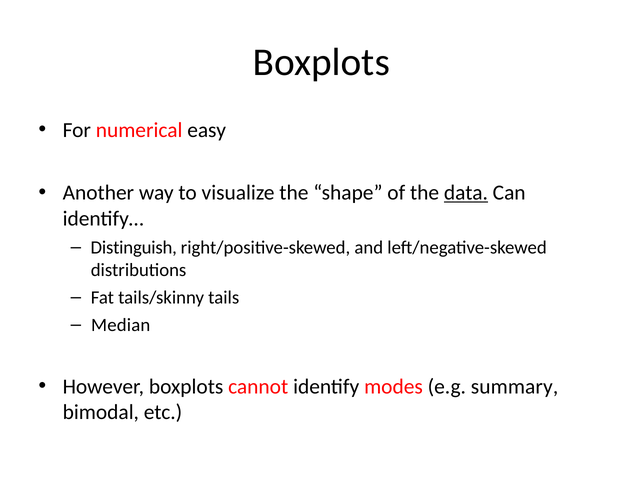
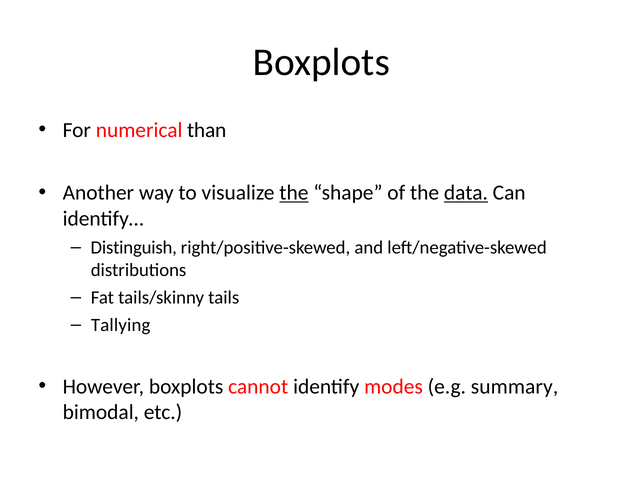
easy: easy -> than
the at (294, 193) underline: none -> present
Median: Median -> Tallying
